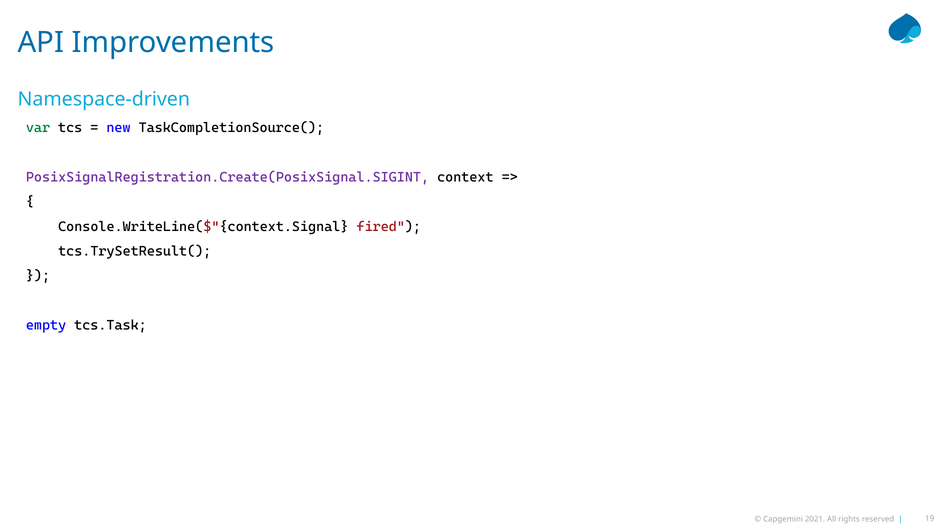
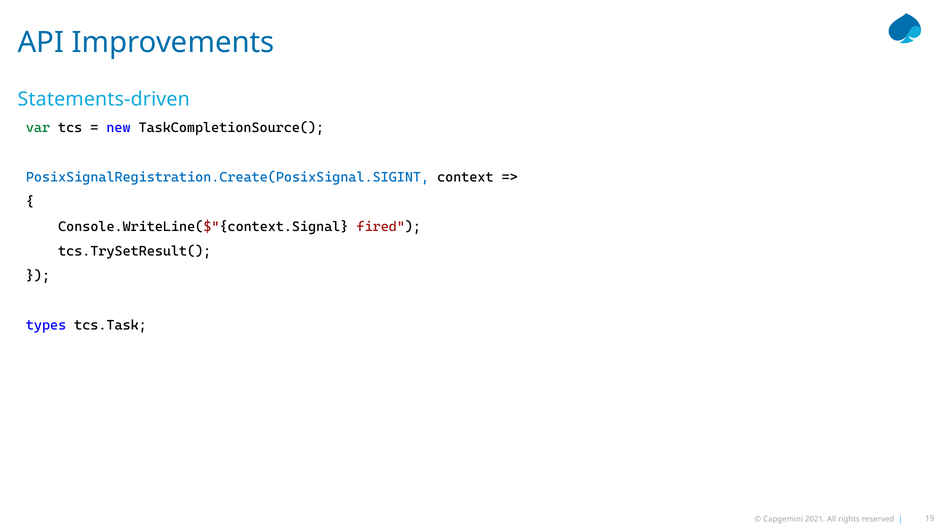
Namespace-driven: Namespace-driven -> Statements-driven
PosixSignalRegistration.Create(PosixSignal.SIGINT colour: purple -> blue
empty: empty -> types
